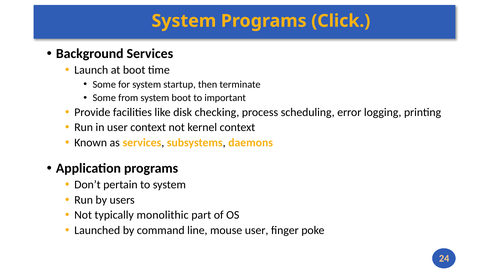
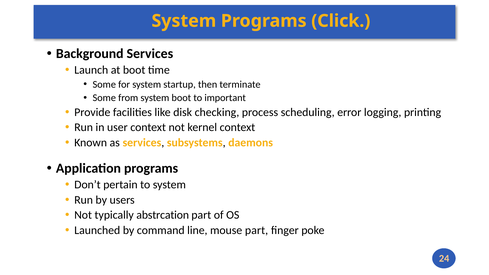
monolithic: monolithic -> abstrcation
mouse user: user -> part
